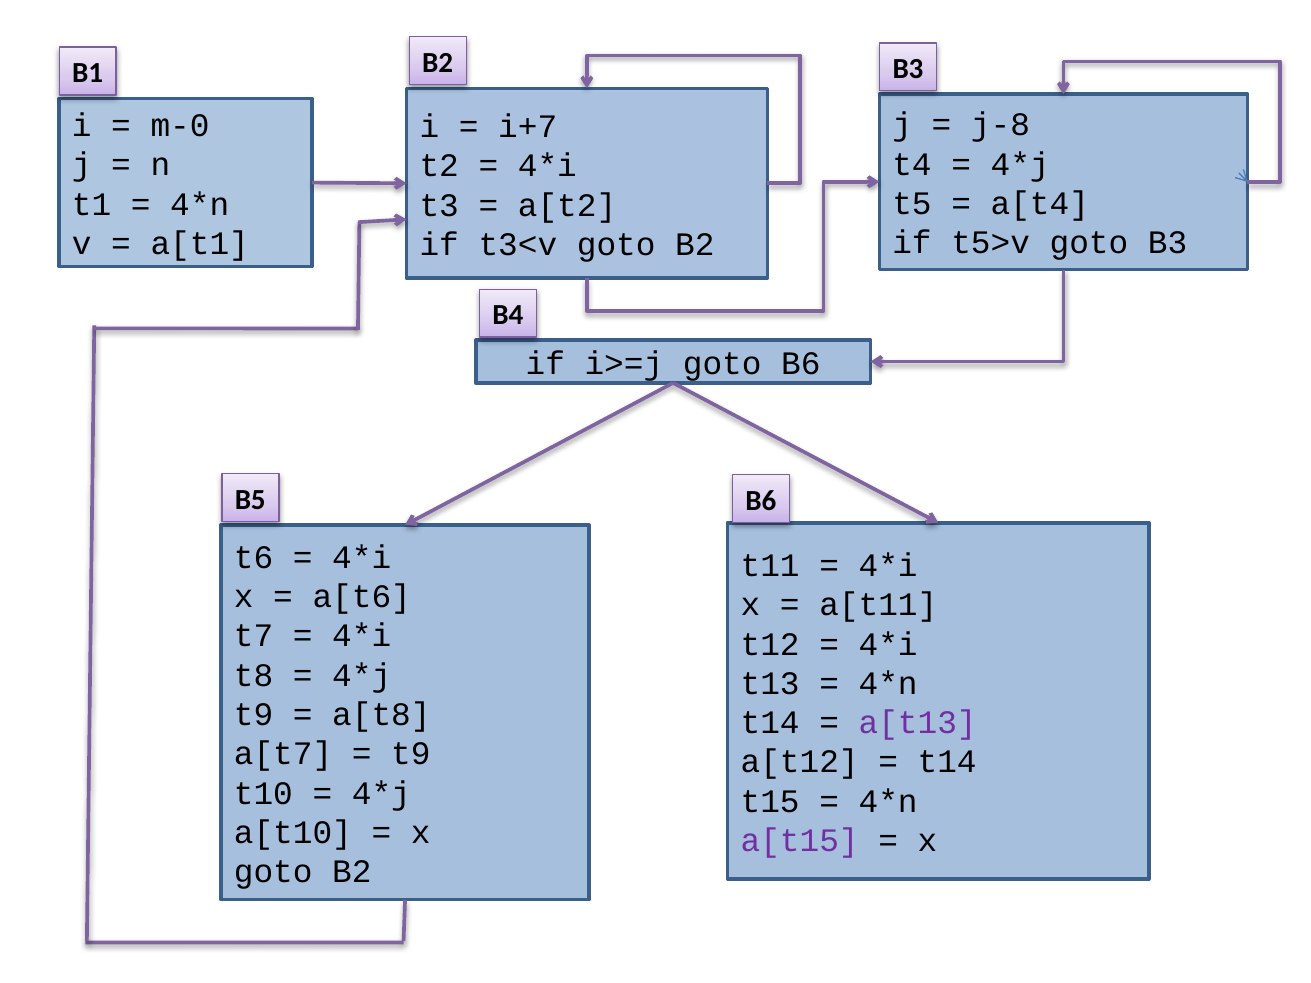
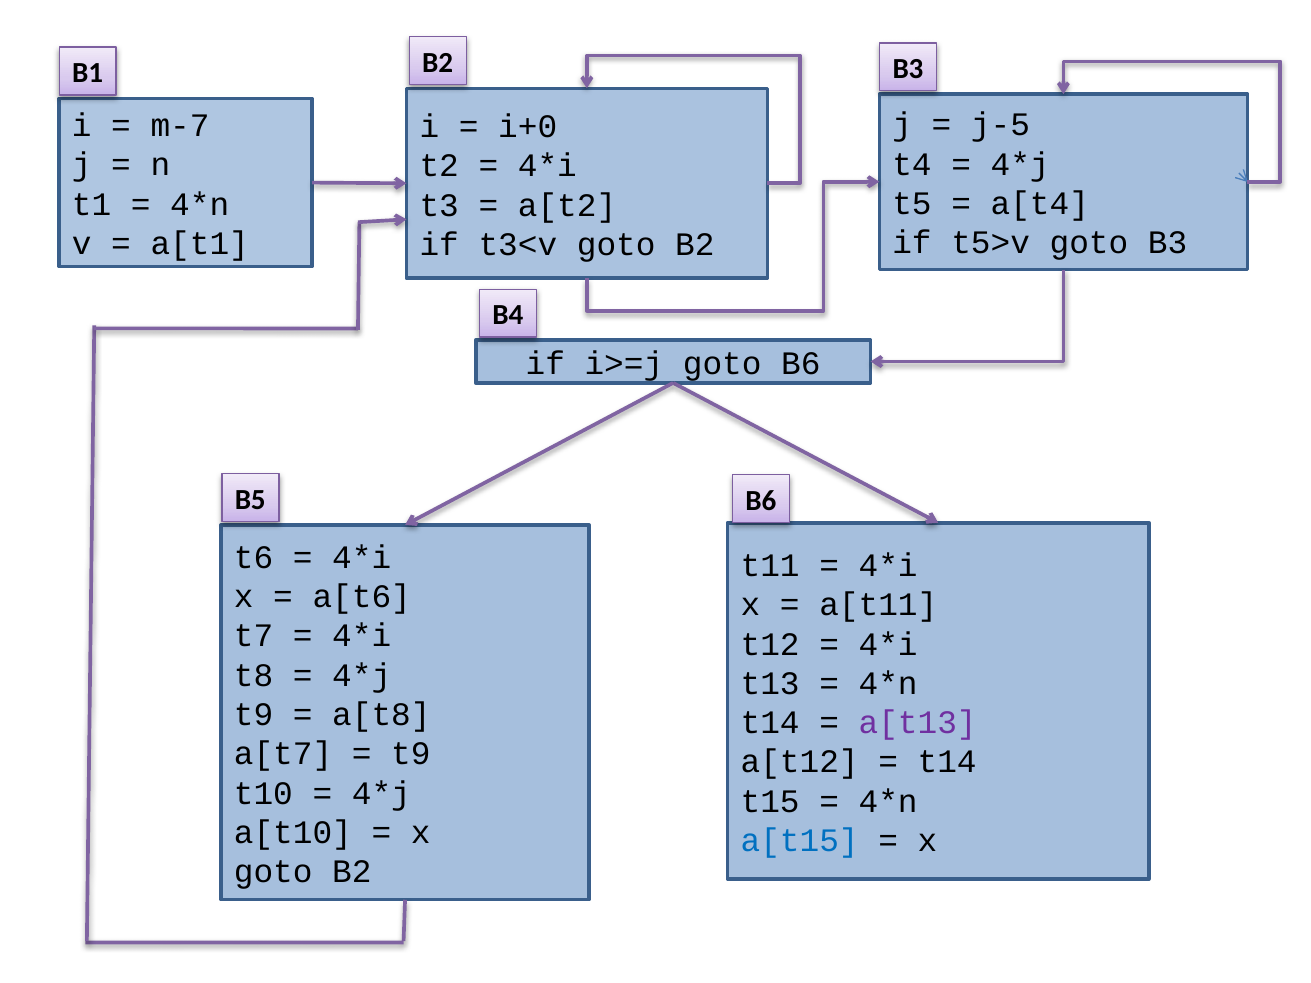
j-8: j-8 -> j-5
m-0: m-0 -> m-7
i+7: i+7 -> i+0
a[t15 colour: purple -> blue
